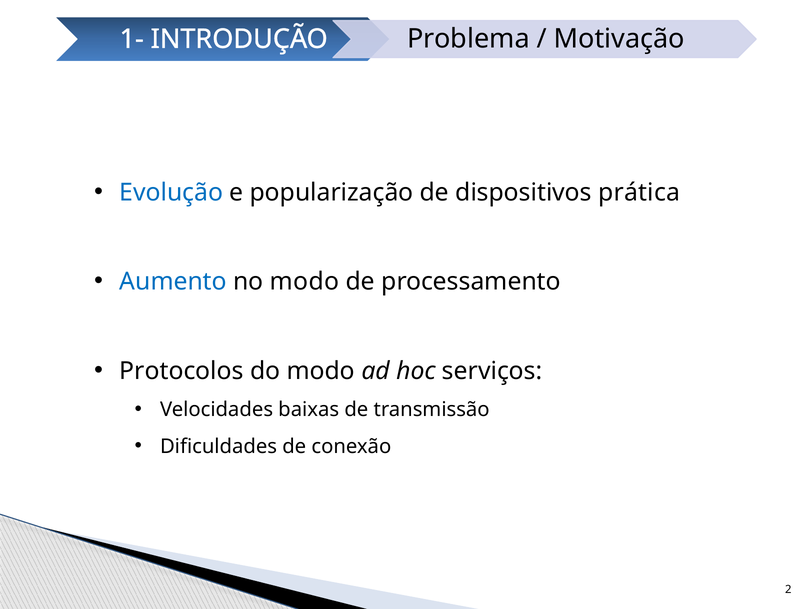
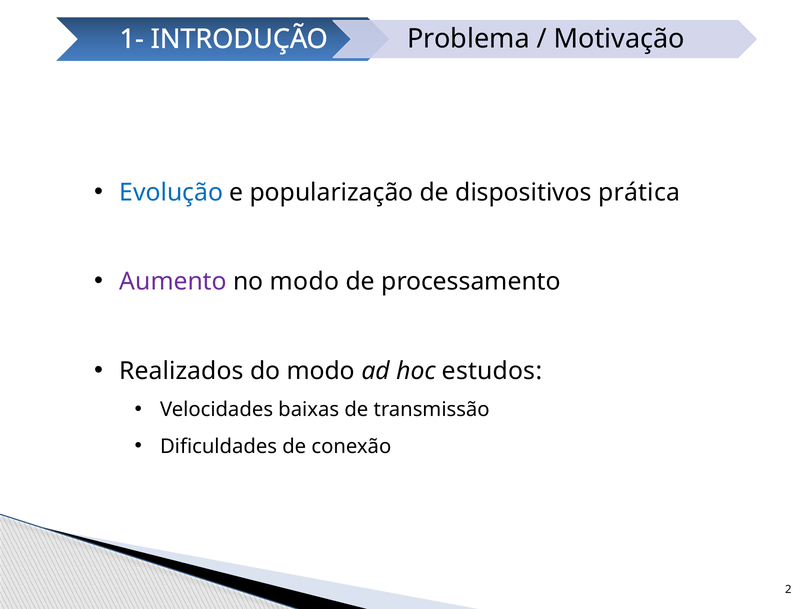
Aumento colour: blue -> purple
Protocolos: Protocolos -> Realizados
serviços: serviços -> estudos
